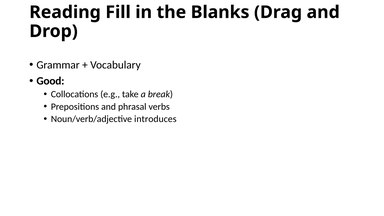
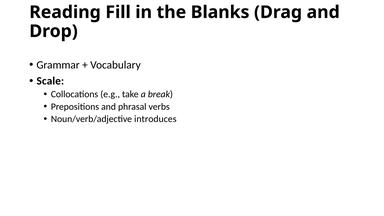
Good: Good -> Scale
